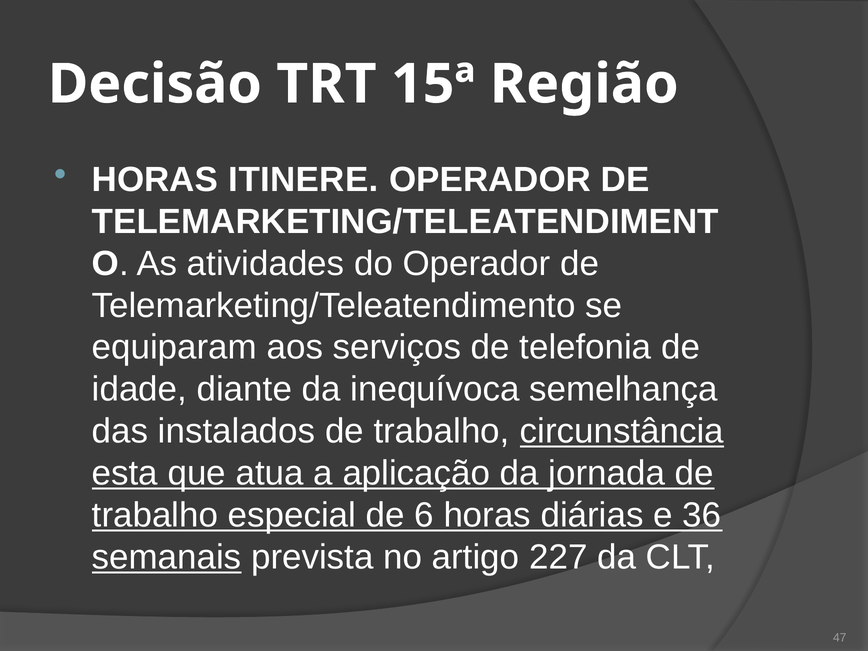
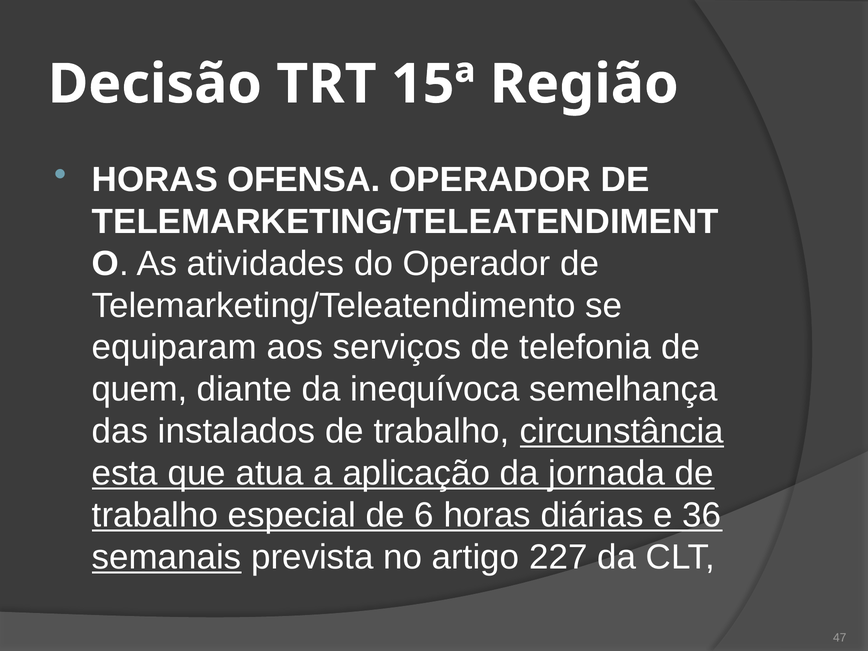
ITINERE: ITINERE -> OFENSA
idade: idade -> quem
